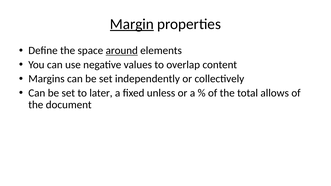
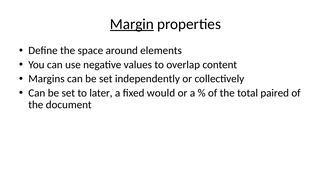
around underline: present -> none
unless: unless -> would
allows: allows -> paired
